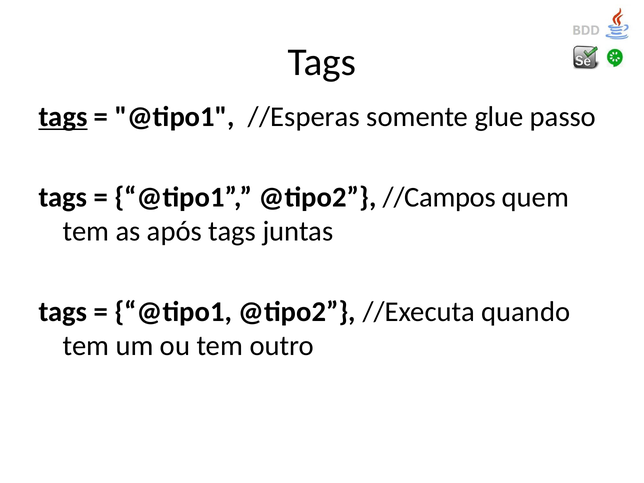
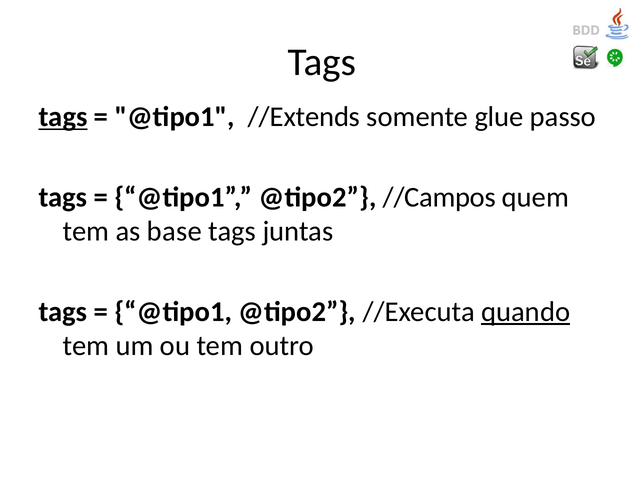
//Esperas: //Esperas -> //Extends
após: após -> base
quando underline: none -> present
